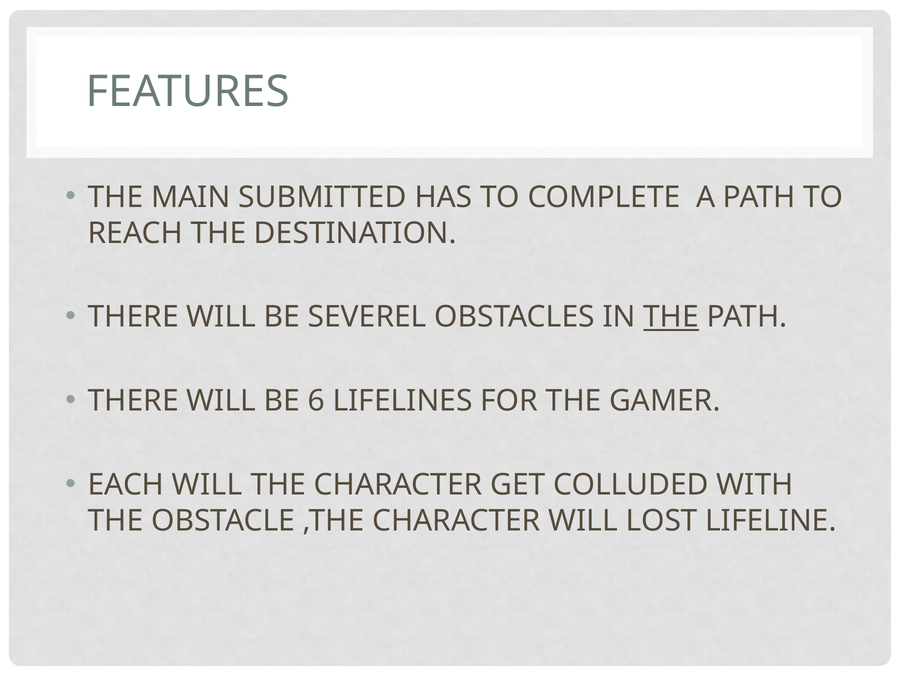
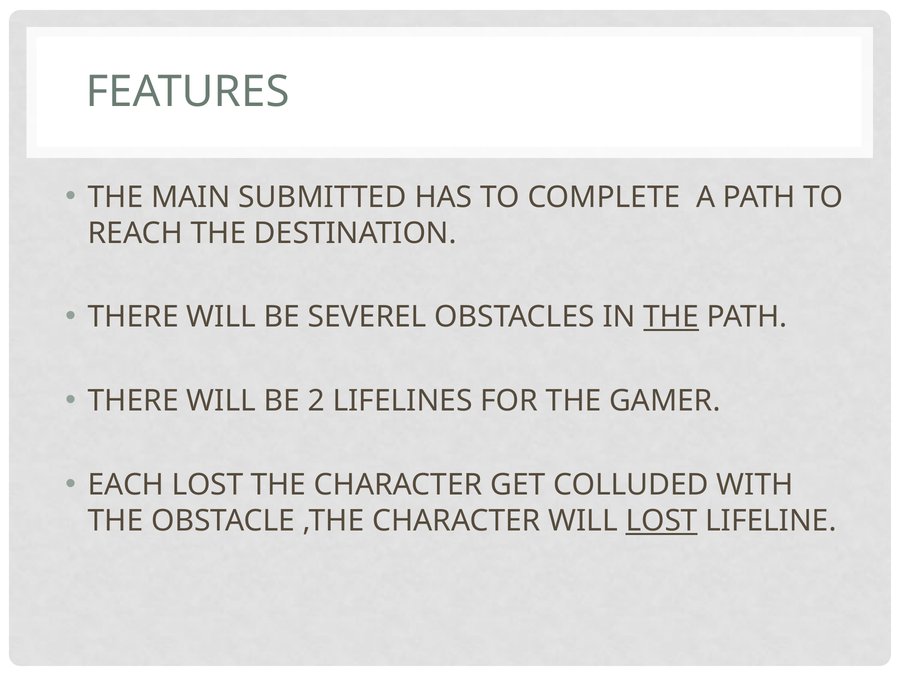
6: 6 -> 2
EACH WILL: WILL -> LOST
LOST at (662, 521) underline: none -> present
